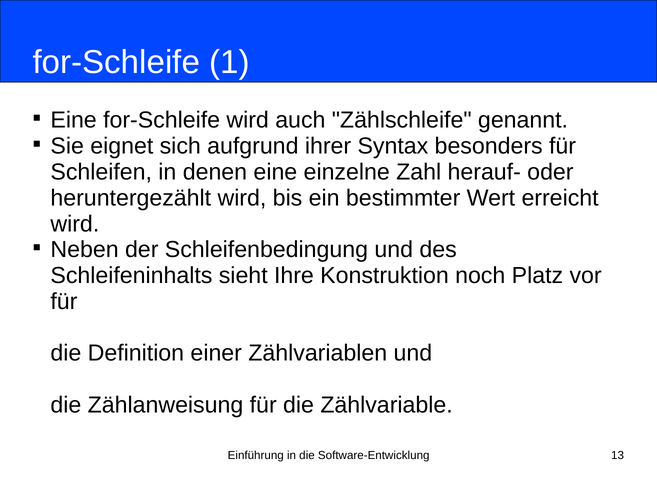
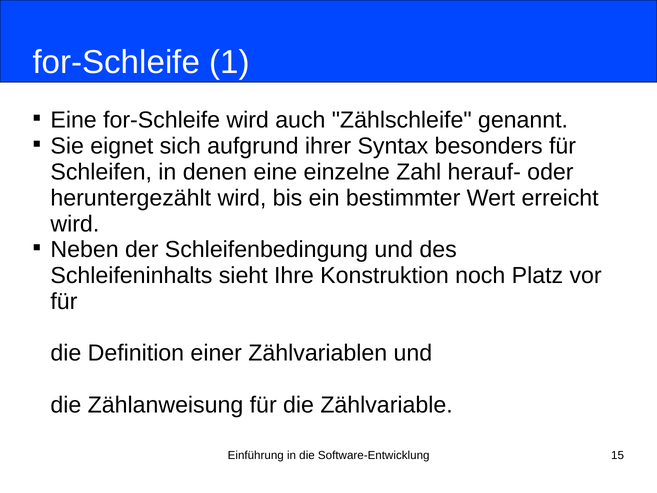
13: 13 -> 15
